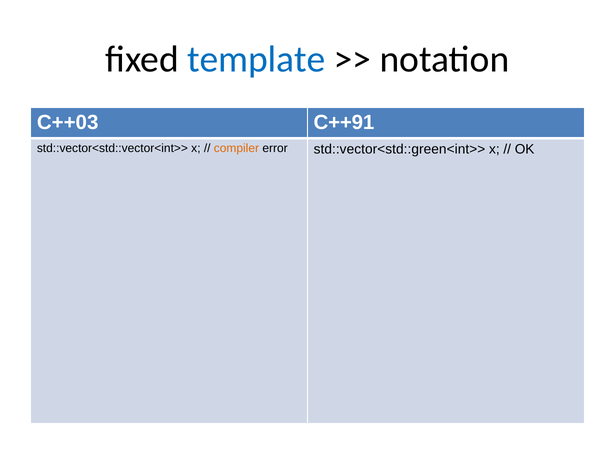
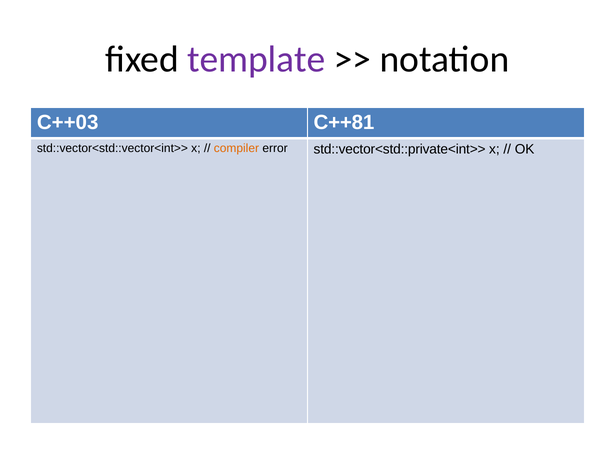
template colour: blue -> purple
C++91: C++91 -> C++81
std::vector<std::green<int>>: std::vector<std::green<int>> -> std::vector<std::private<int>>
